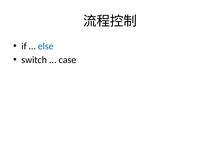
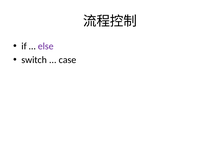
else colour: blue -> purple
